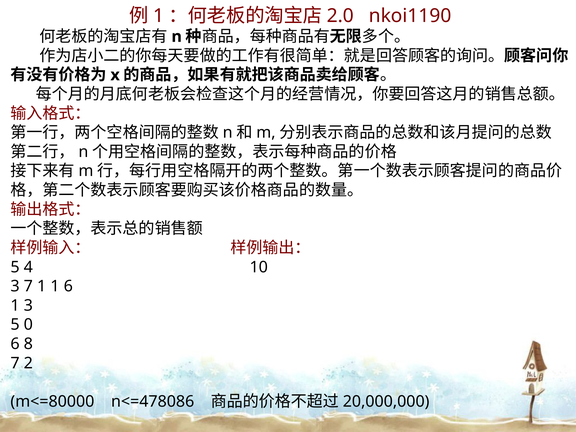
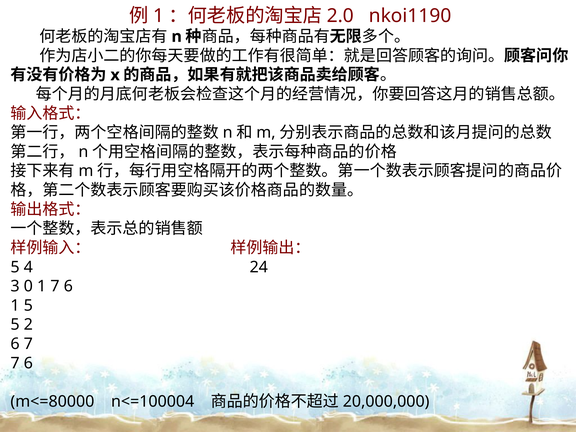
10: 10 -> 24
3 7: 7 -> 0
1 1: 1 -> 7
1 3: 3 -> 5
0: 0 -> 2
6 8: 8 -> 7
2 at (28, 363): 2 -> 6
n<=478086: n<=478086 -> n<=100004
